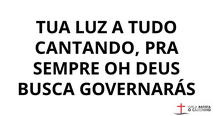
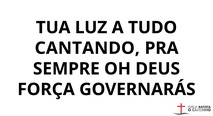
BUSCA: BUSCA -> FORÇA
